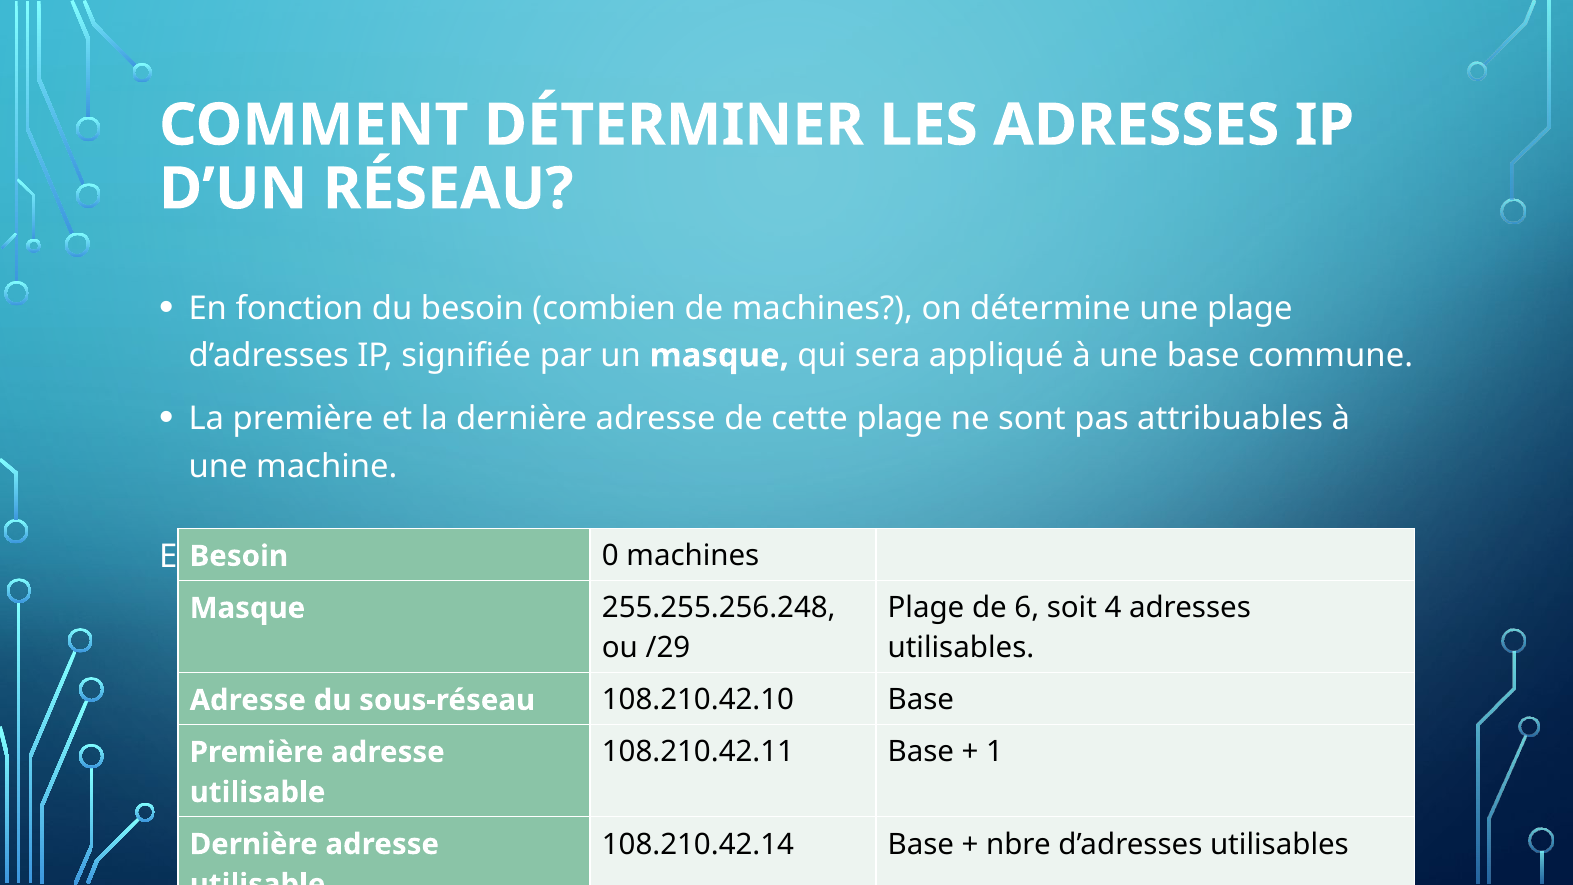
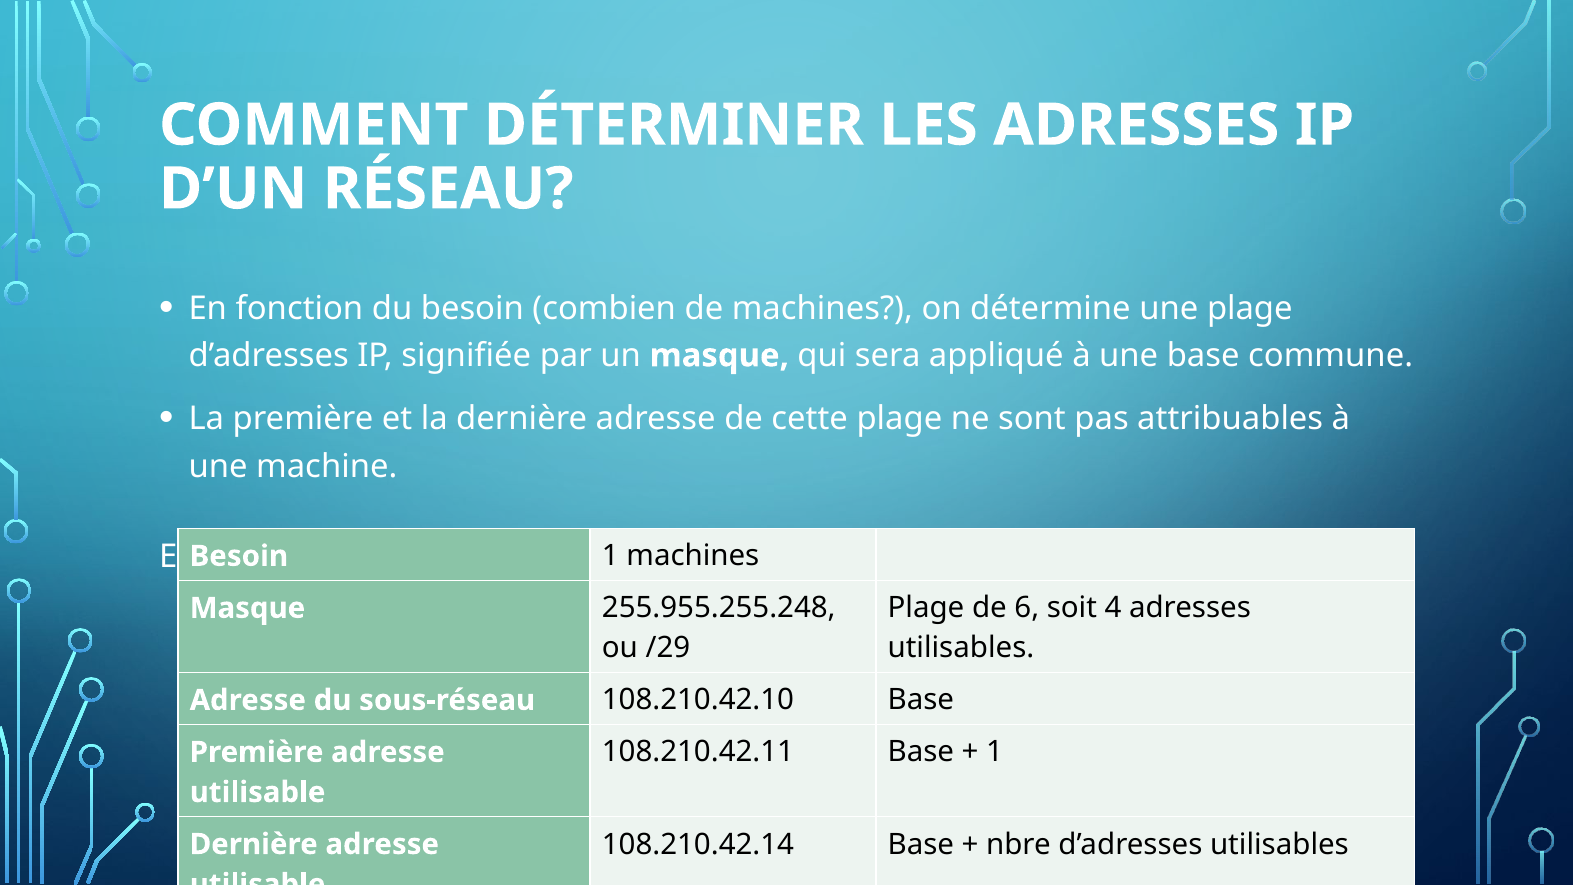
0 at (610, 556): 0 -> 1
255.255.256.248: 255.255.256.248 -> 255.955.255.248
